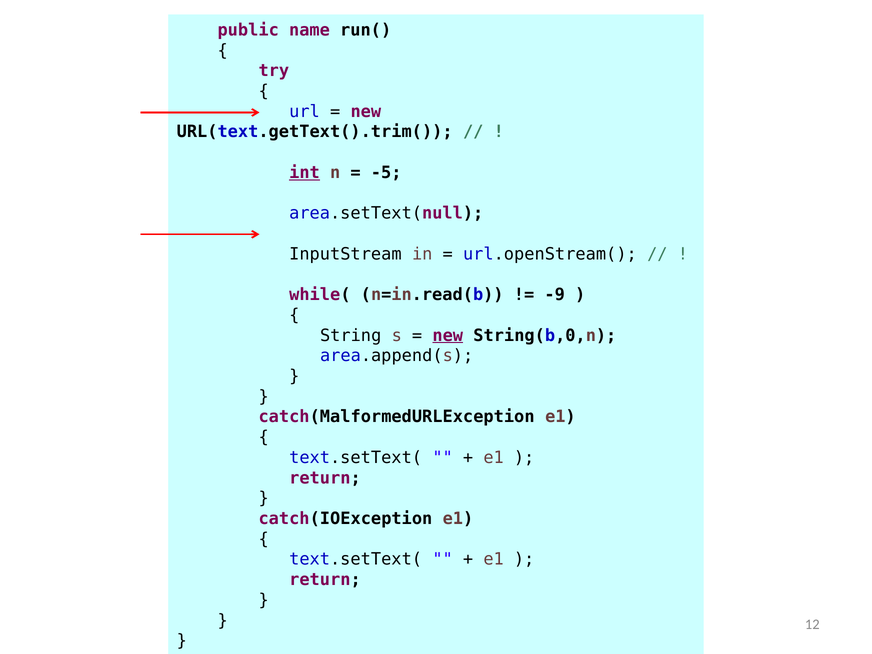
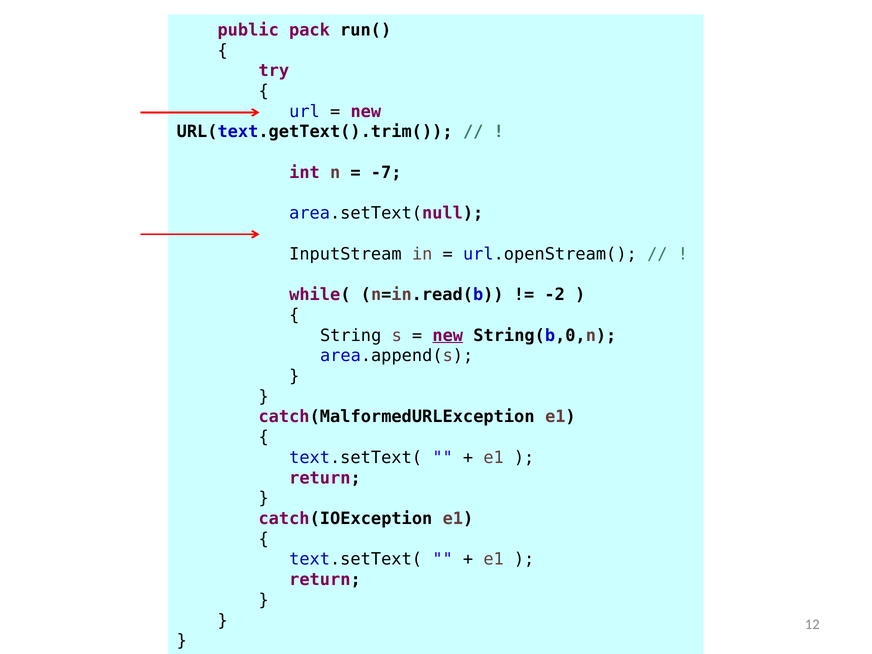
name: name -> pack
int underline: present -> none
-5: -5 -> -7
-9: -9 -> -2
